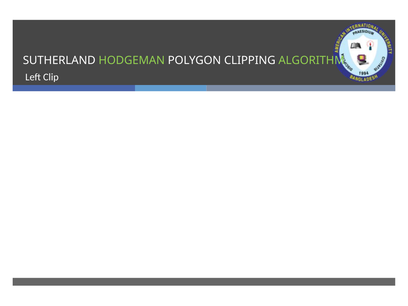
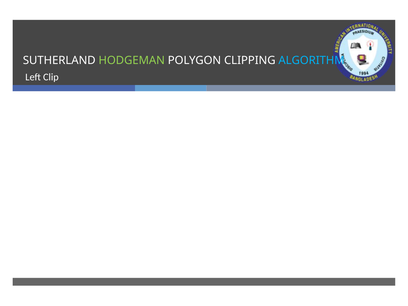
ALGORITHM colour: light green -> light blue
